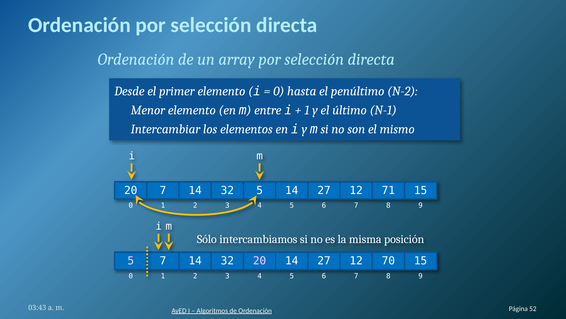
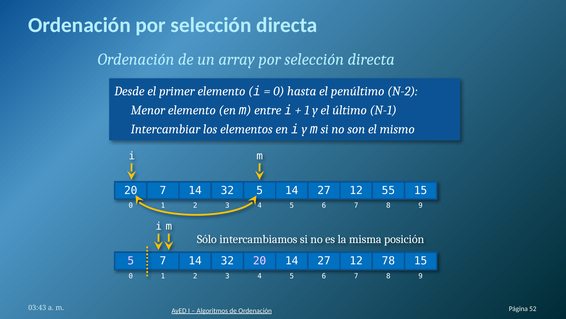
71: 71 -> 55
70: 70 -> 78
